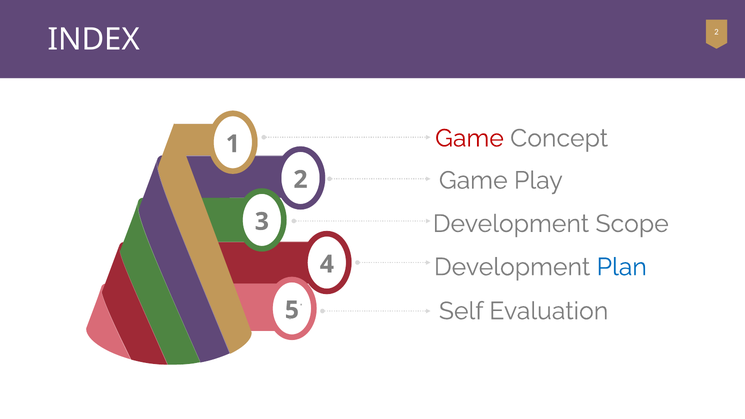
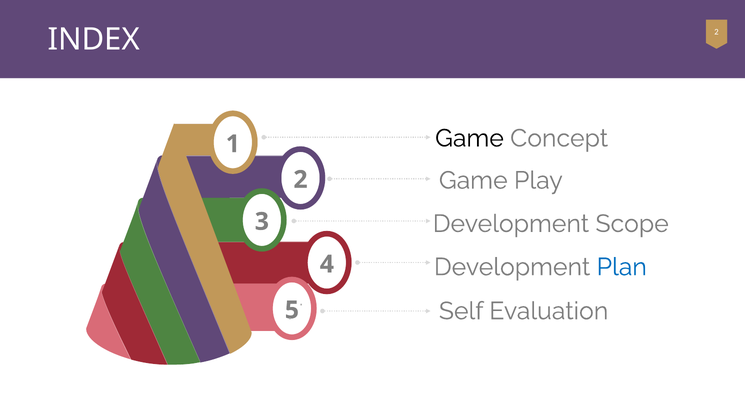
Game at (469, 138) colour: red -> black
